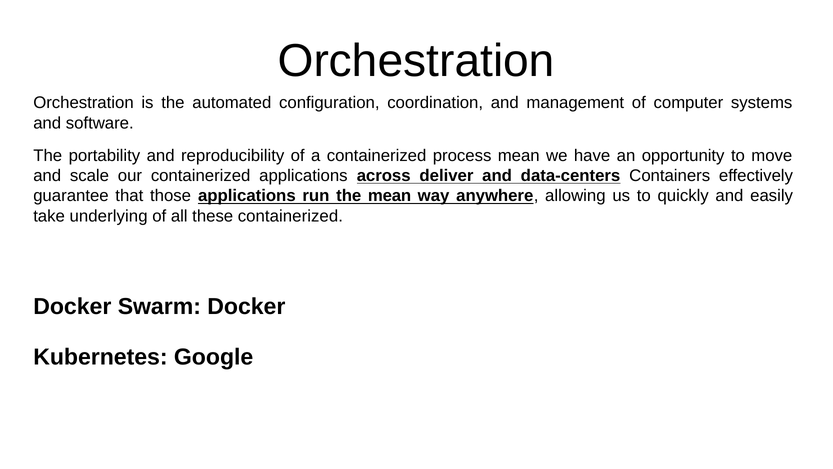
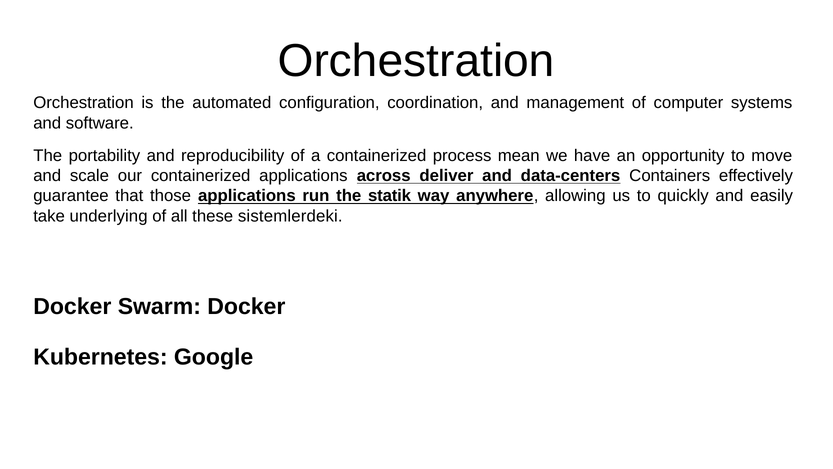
the mean: mean -> statik
these containerized: containerized -> sistemlerdeki
